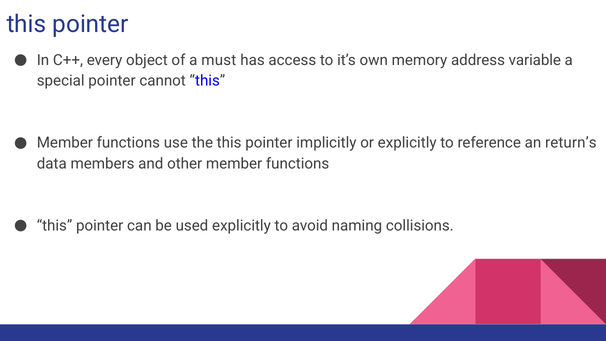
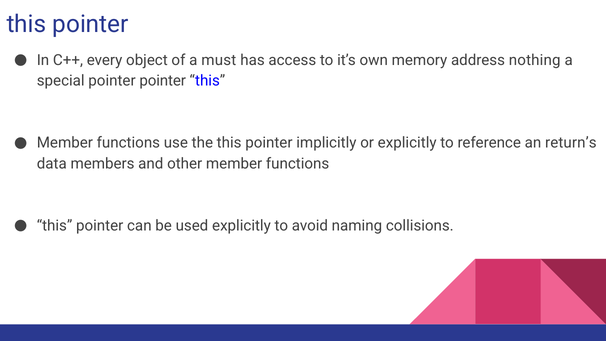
variable: variable -> nothing
pointer cannot: cannot -> pointer
